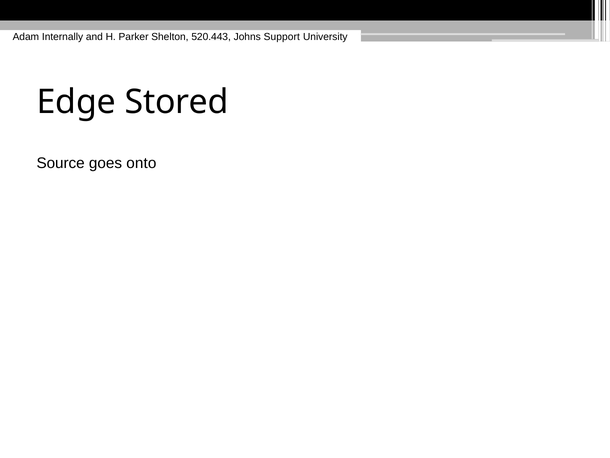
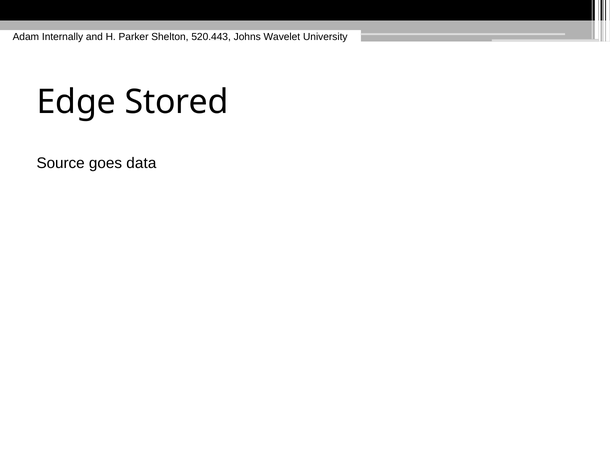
Support: Support -> Wavelet
onto: onto -> data
